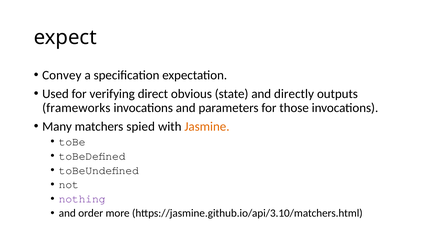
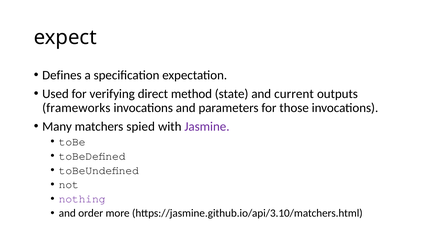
Convey: Convey -> Defines
obvious: obvious -> method
directly: directly -> current
Jasmine colour: orange -> purple
